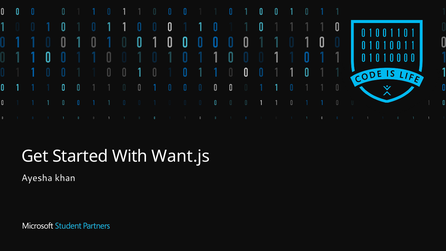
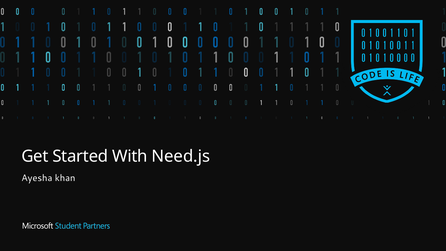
Want.js: Want.js -> Need.js
